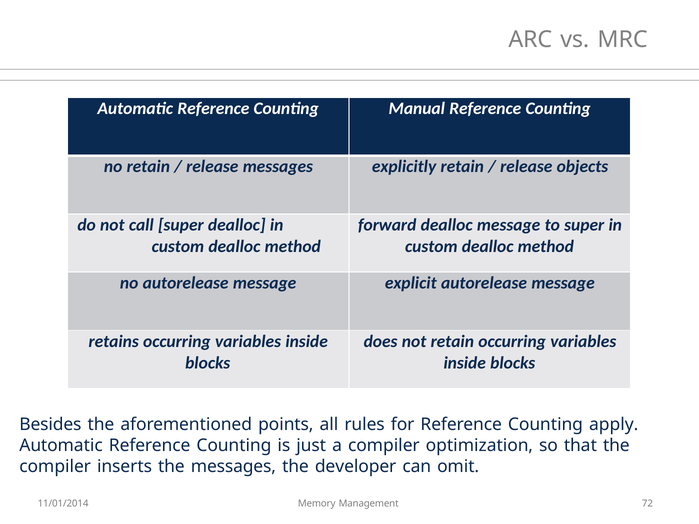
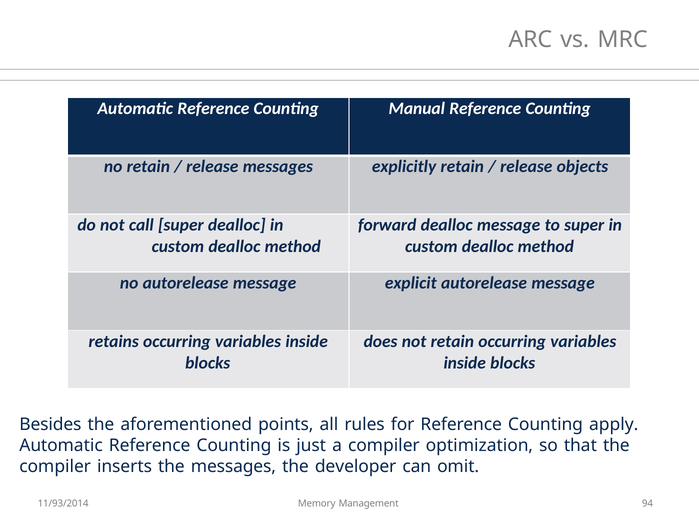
11/01/2014: 11/01/2014 -> 11/93/2014
72: 72 -> 94
